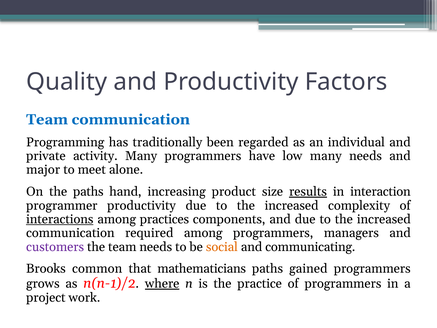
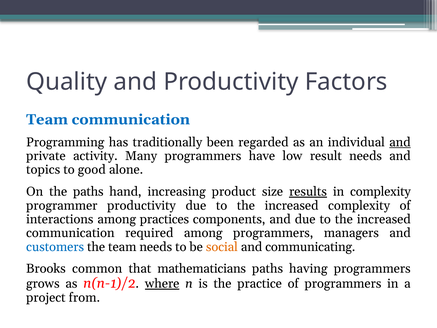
and at (400, 142) underline: none -> present
low many: many -> result
major: major -> topics
meet: meet -> good
in interaction: interaction -> complexity
interactions underline: present -> none
customers colour: purple -> blue
gained: gained -> having
work: work -> from
